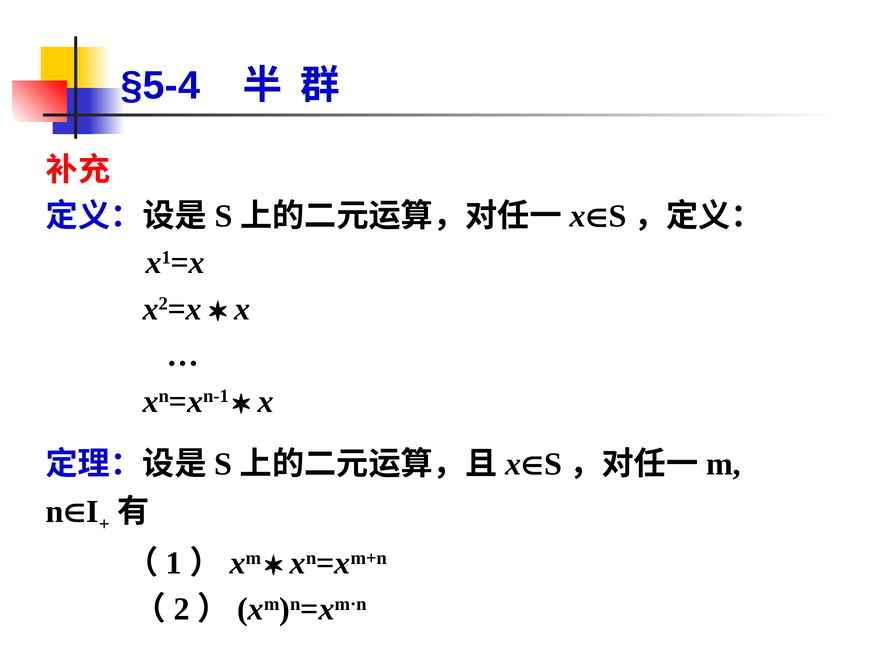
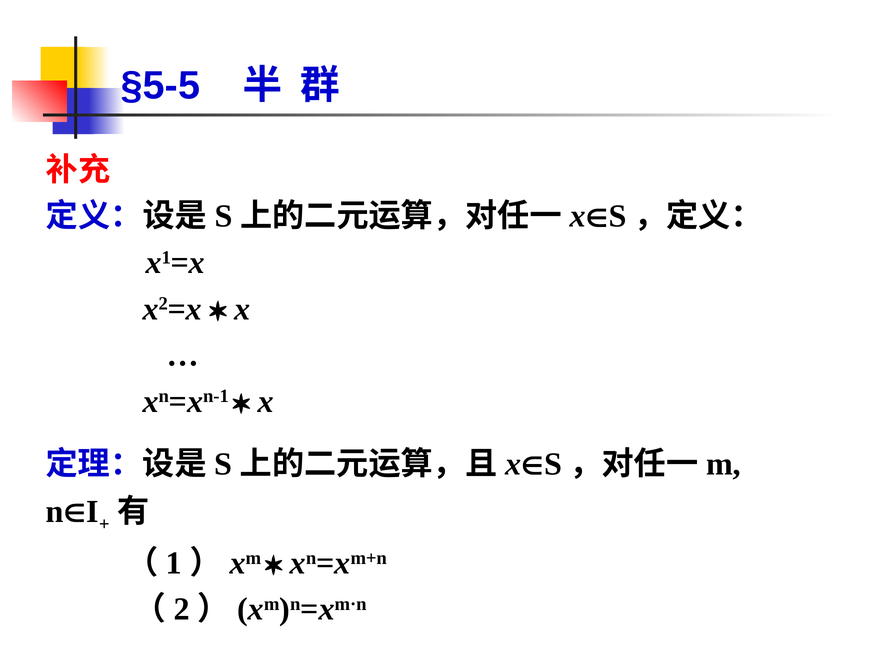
§5-4: §5-4 -> §5-5
